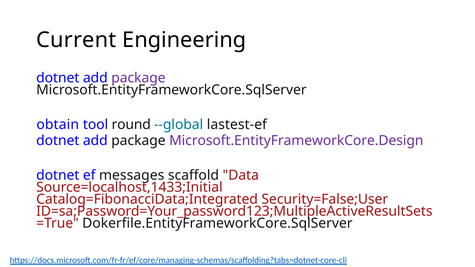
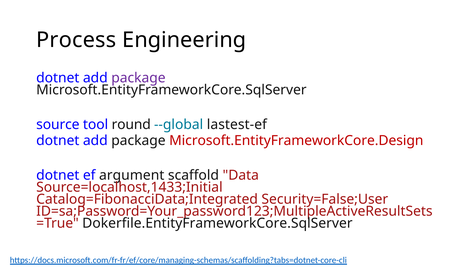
Current: Current -> Process
obtain: obtain -> source
Microsoft.EntityFrameworkCore.Design colour: purple -> red
messages: messages -> argument
